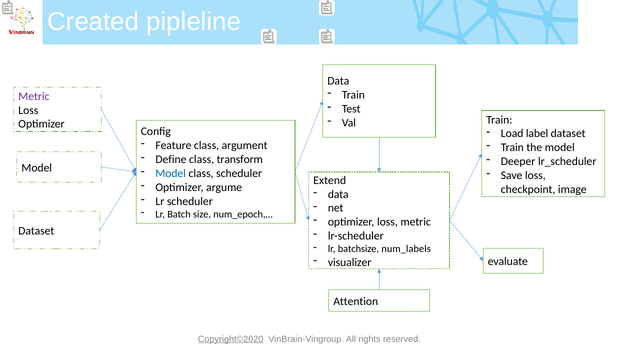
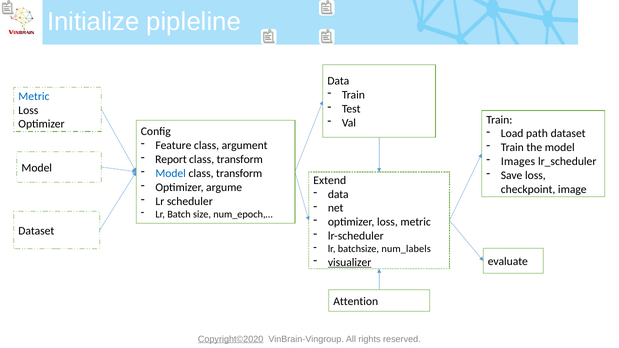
Created: Created -> Initialize
Metric at (34, 96) colour: purple -> blue
label: label -> path
Define: Define -> Report
Deeper: Deeper -> Images
scheduler at (239, 173): scheduler -> transform
visualizer underline: none -> present
